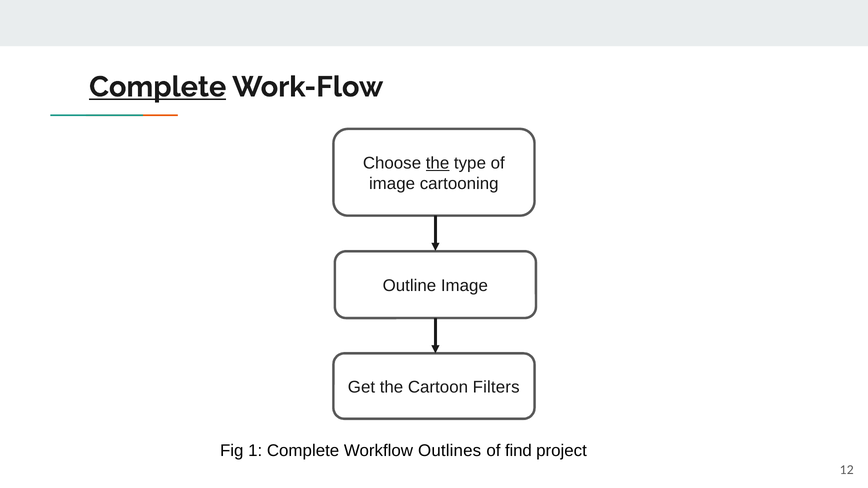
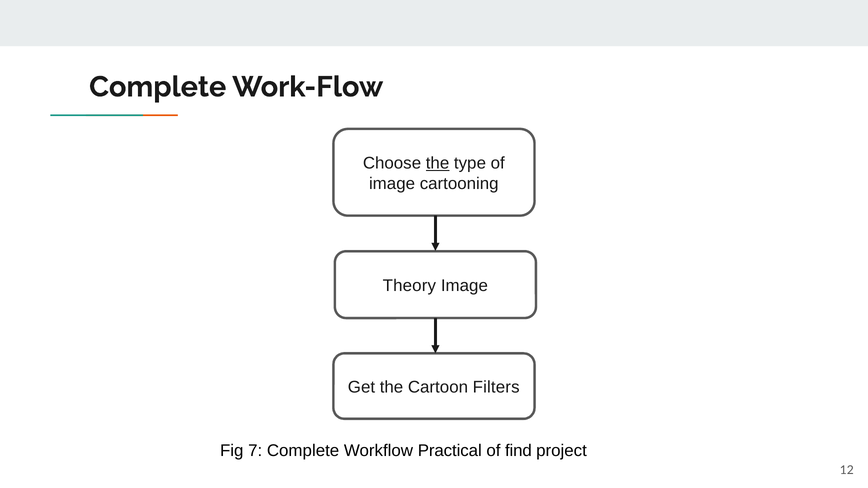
Complete at (158, 87) underline: present -> none
Outline: Outline -> Theory
1: 1 -> 7
Outlines: Outlines -> Practical
